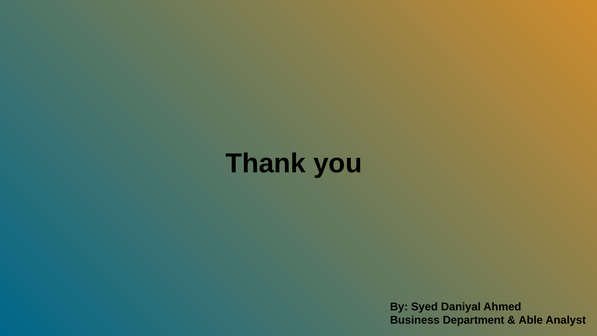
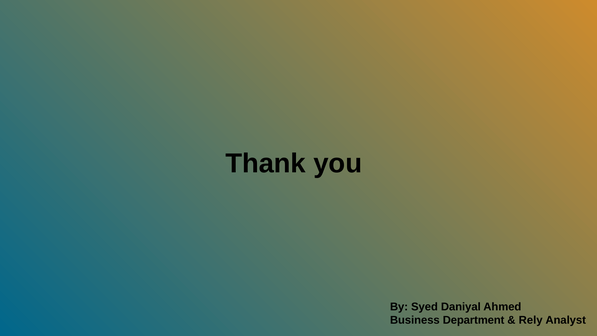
Able: Able -> Rely
